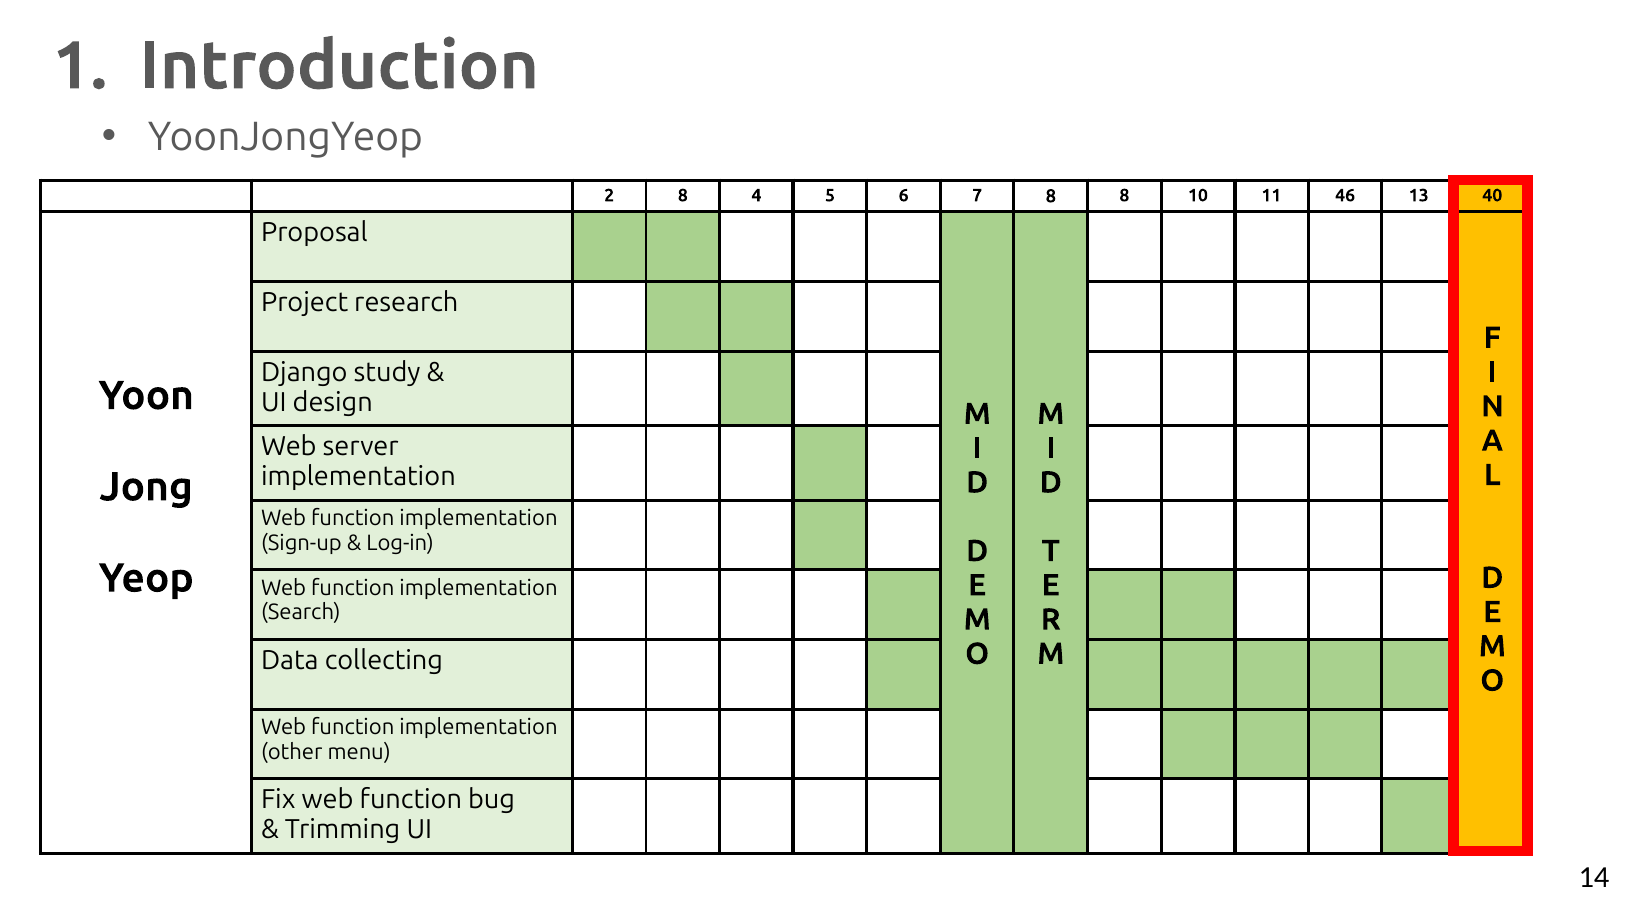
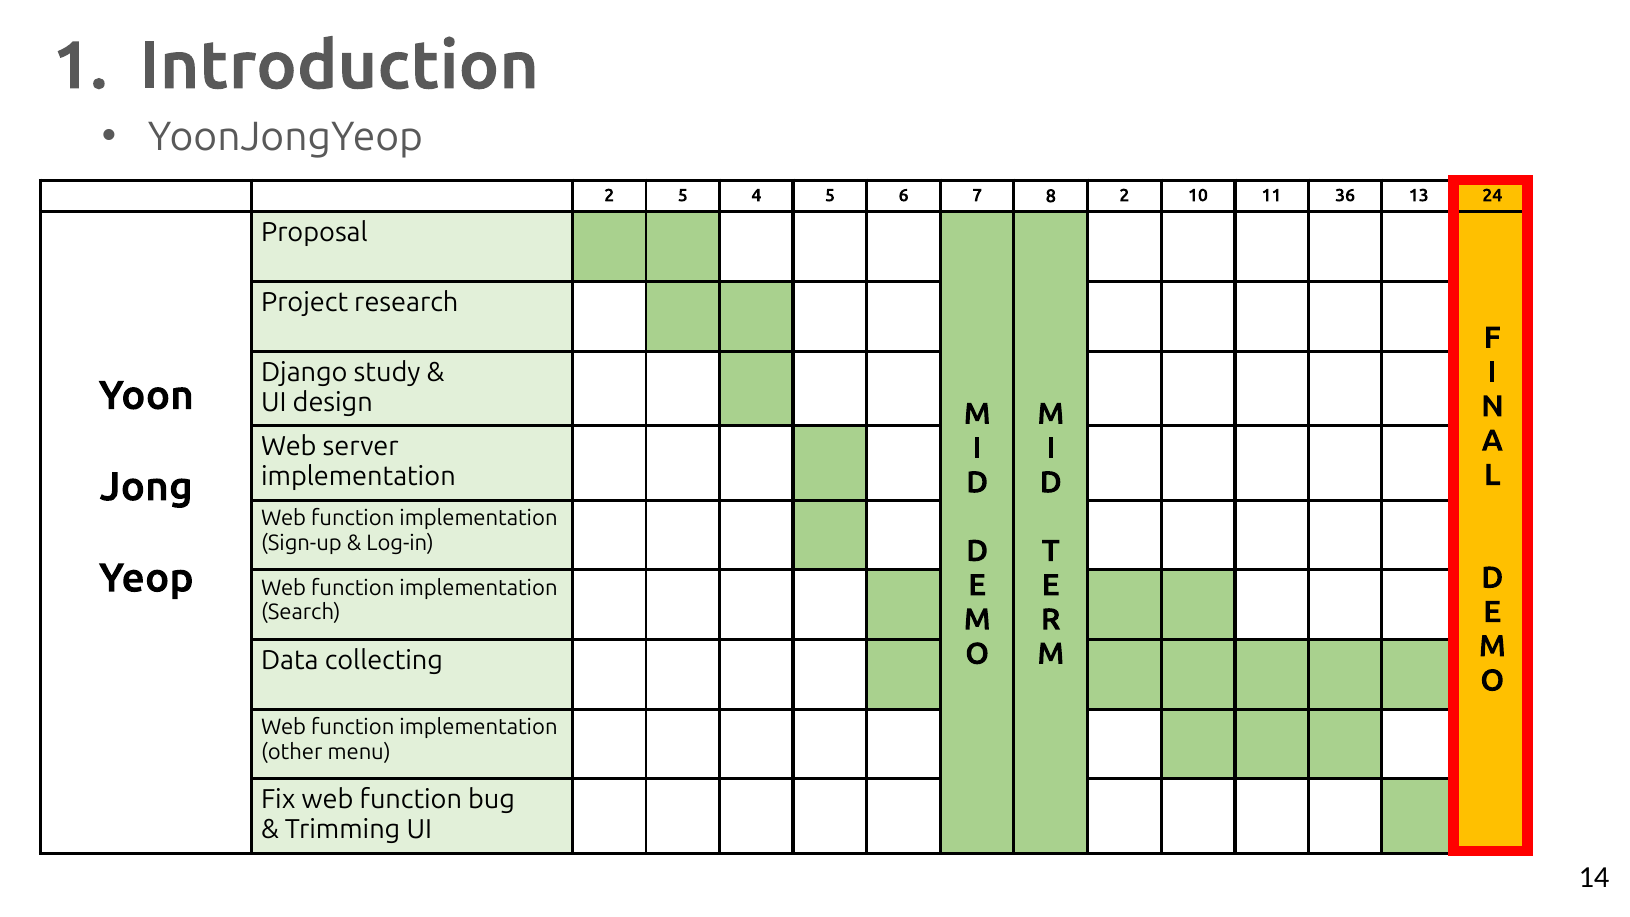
2 8: 8 -> 5
8 8: 8 -> 2
46: 46 -> 36
40: 40 -> 24
